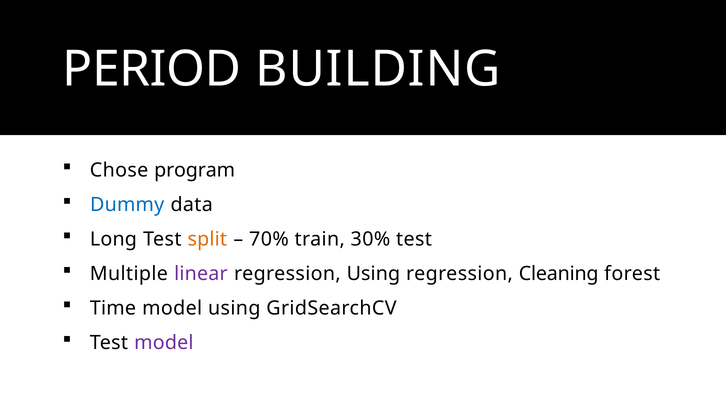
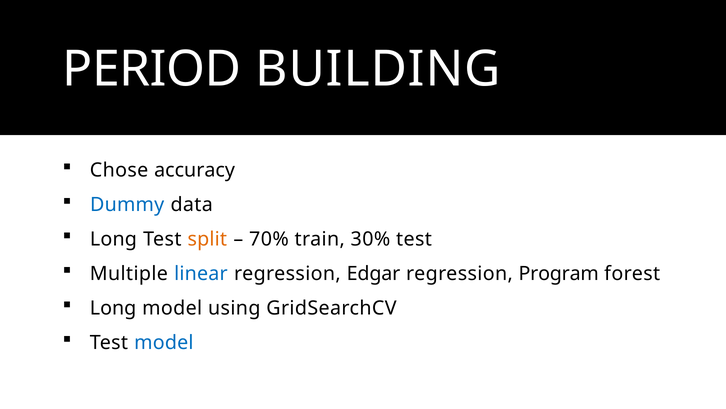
program: program -> accuracy
linear colour: purple -> blue
regression Using: Using -> Edgar
Cleaning: Cleaning -> Program
Time at (113, 308): Time -> Long
model at (164, 342) colour: purple -> blue
